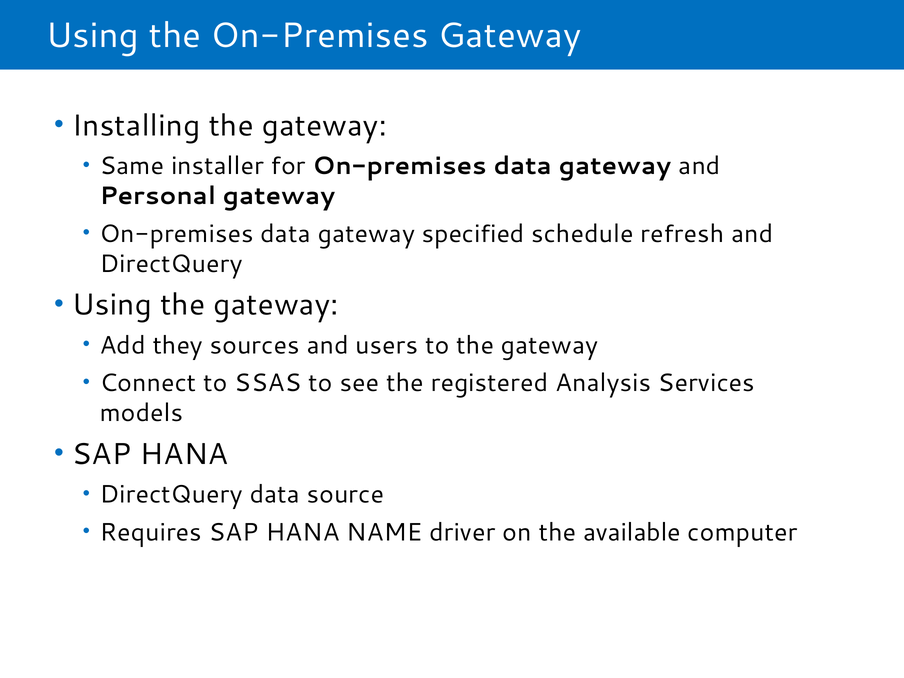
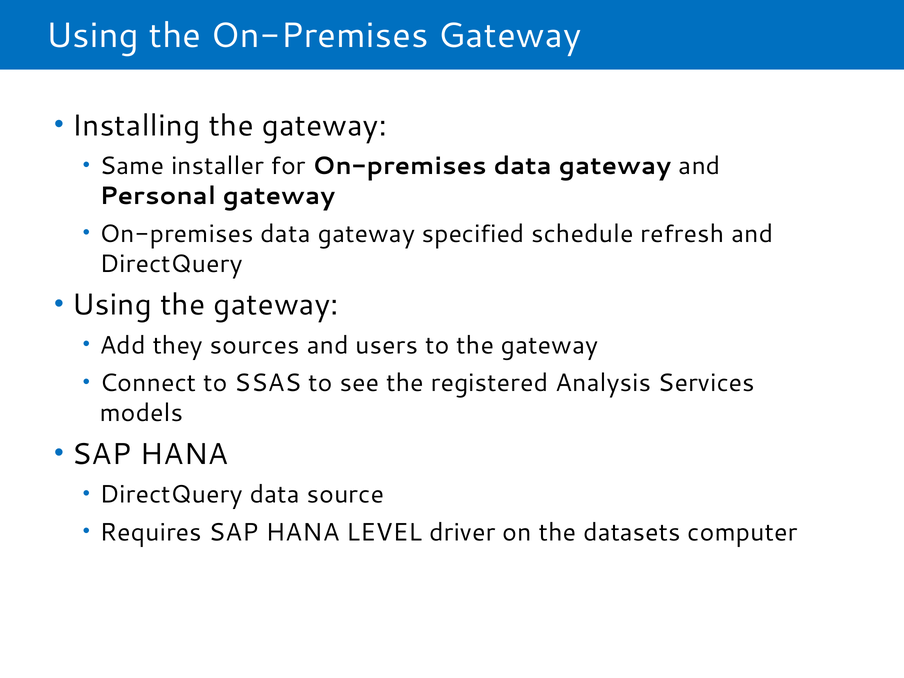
NAME: NAME -> LEVEL
available: available -> datasets
